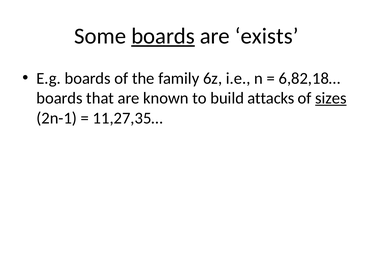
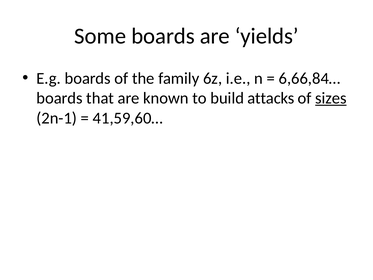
boards at (163, 36) underline: present -> none
exists: exists -> yields
6,82,18…: 6,82,18… -> 6,66,84…
11,27,35…: 11,27,35… -> 41,59,60…
